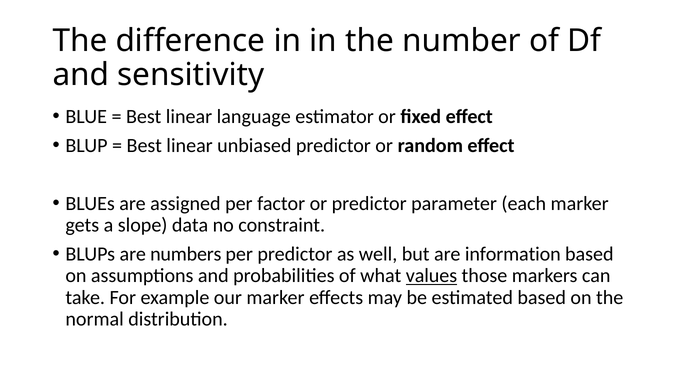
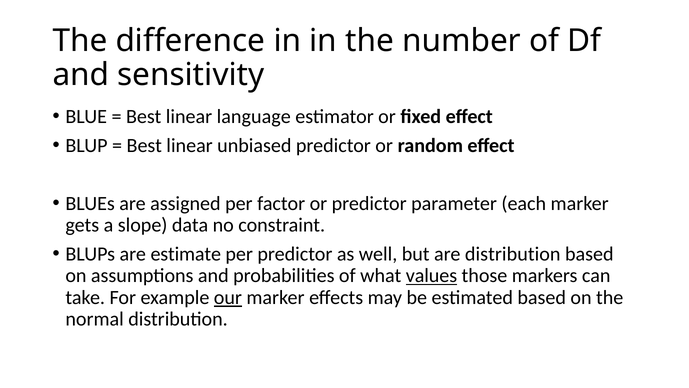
numbers: numbers -> estimate
are information: information -> distribution
our underline: none -> present
